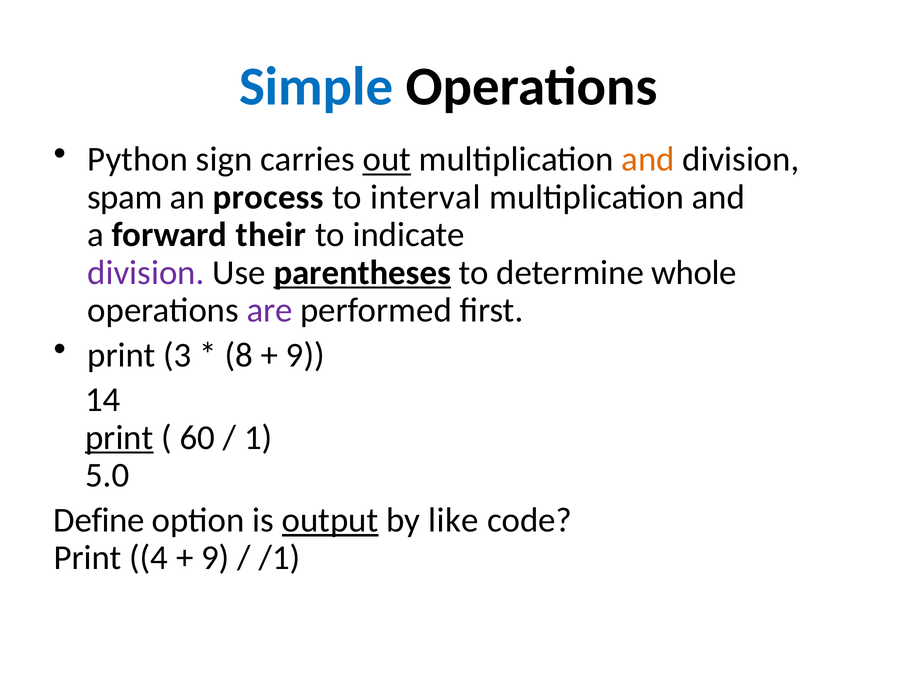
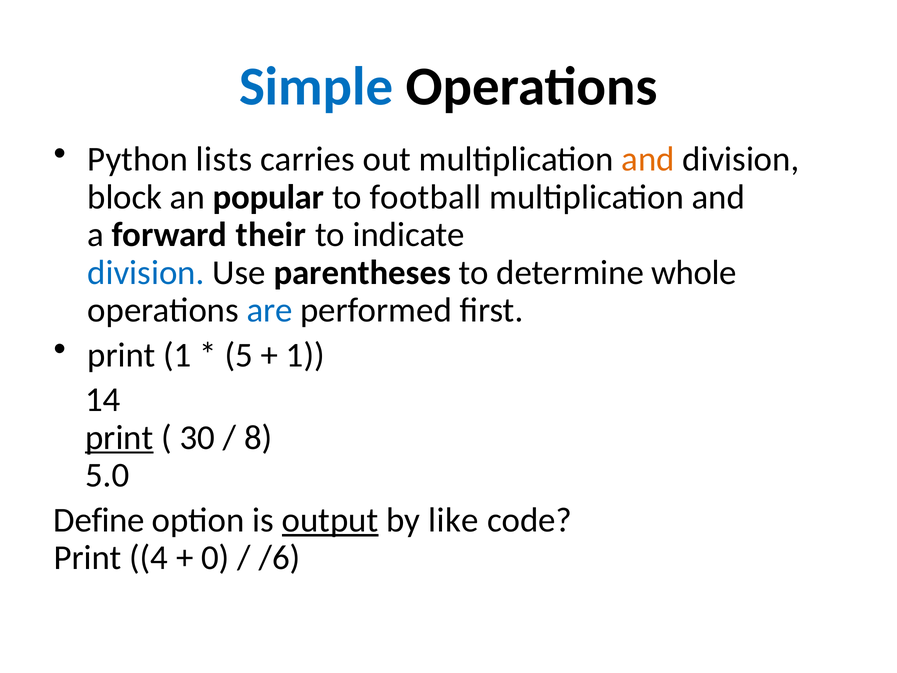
sign: sign -> lists
out underline: present -> none
spam: spam -> block
process: process -> popular
interval: interval -> football
division at (146, 272) colour: purple -> blue
parentheses underline: present -> none
are colour: purple -> blue
print 3: 3 -> 1
8: 8 -> 5
9 at (305, 355): 9 -> 1
60: 60 -> 30
1: 1 -> 8
9 at (215, 558): 9 -> 0
/1: /1 -> /6
